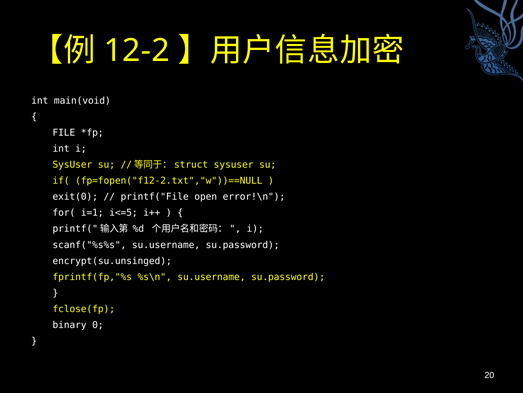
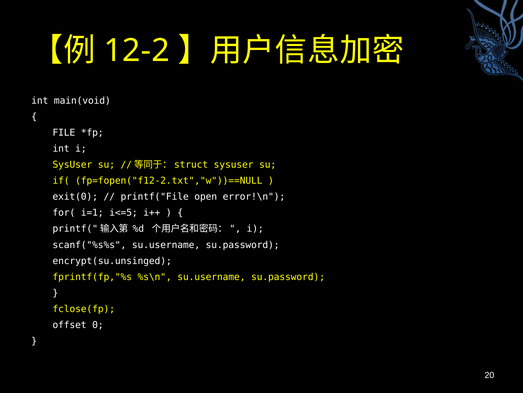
binary: binary -> offset
